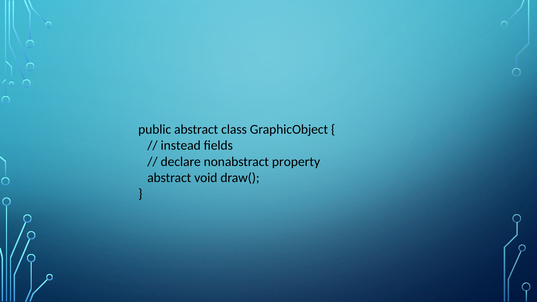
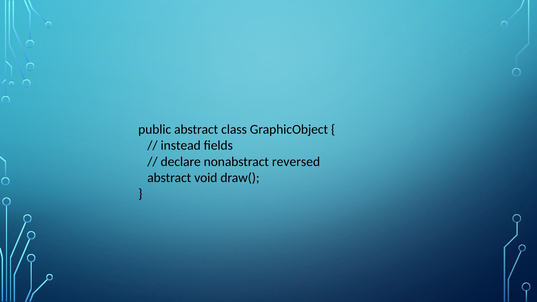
property: property -> reversed
